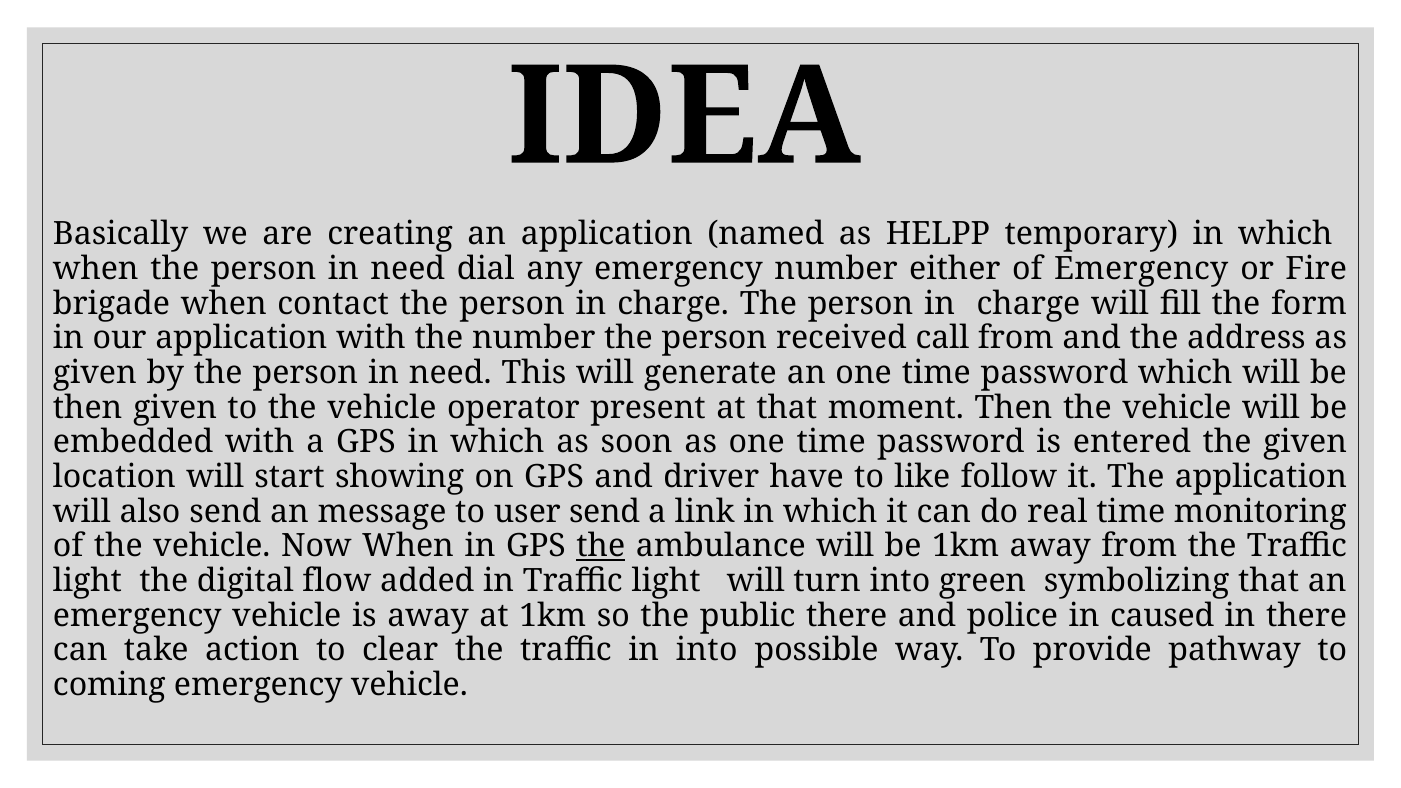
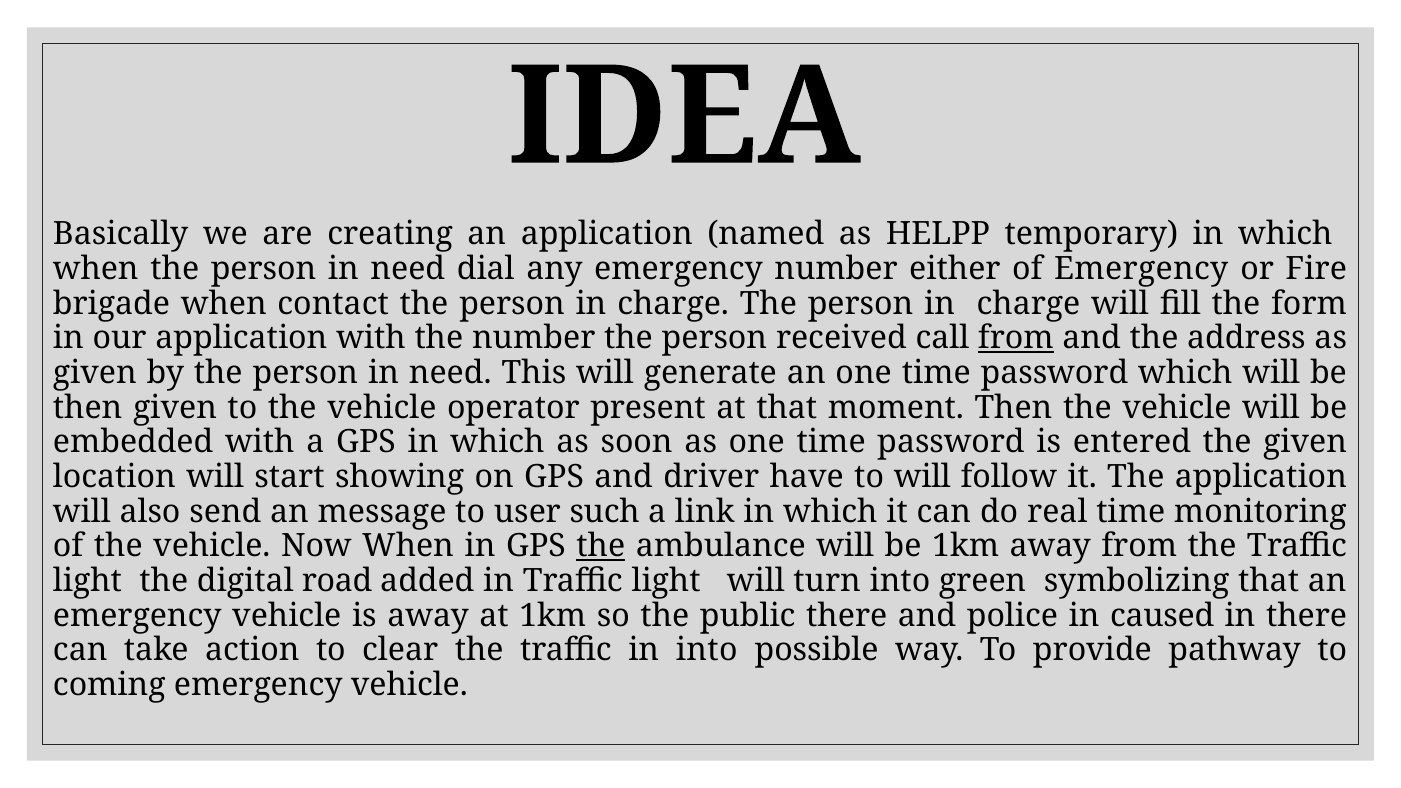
from at (1016, 338) underline: none -> present
to like: like -> will
user send: send -> such
flow: flow -> road
